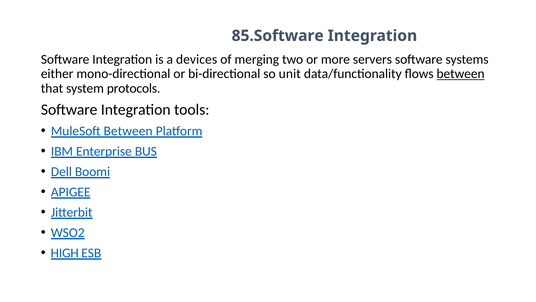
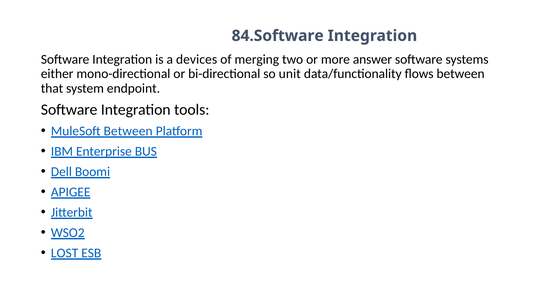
85.Software: 85.Software -> 84.Software
servers: servers -> answer
between at (461, 74) underline: present -> none
protocols: protocols -> endpoint
HIGH: HIGH -> LOST
